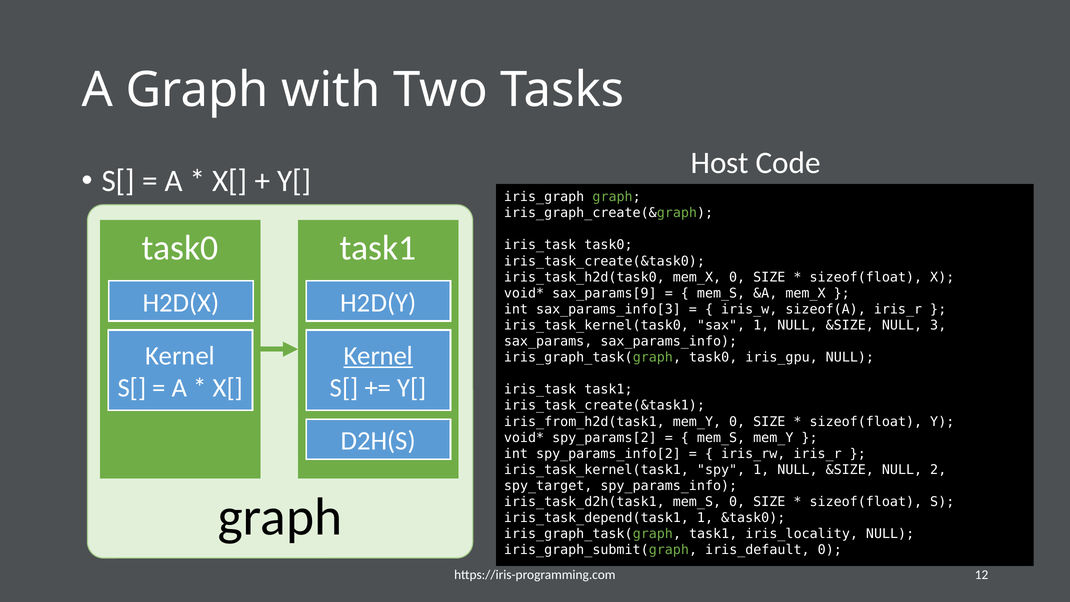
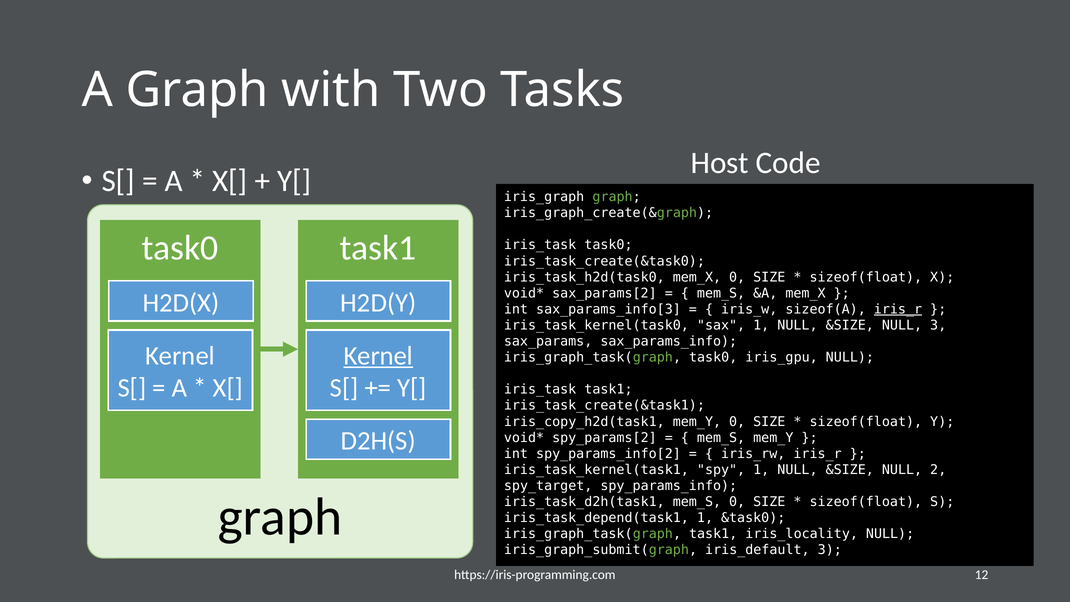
sax_params[9: sax_params[9 -> sax_params[2
iris_r at (898, 309) underline: none -> present
iris_from_h2d(task1: iris_from_h2d(task1 -> iris_copy_h2d(task1
iris_default 0: 0 -> 3
